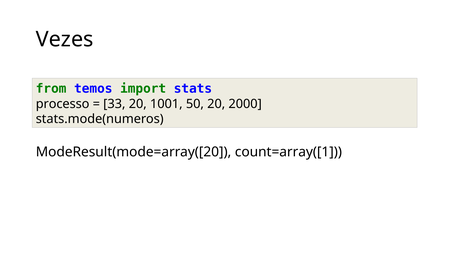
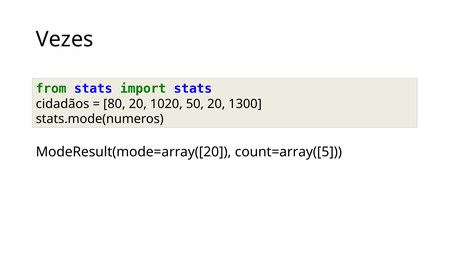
from temos: temos -> stats
processo: processo -> cidadãos
33: 33 -> 80
1001: 1001 -> 1020
2000: 2000 -> 1300
count=array([1: count=array([1 -> count=array([5
